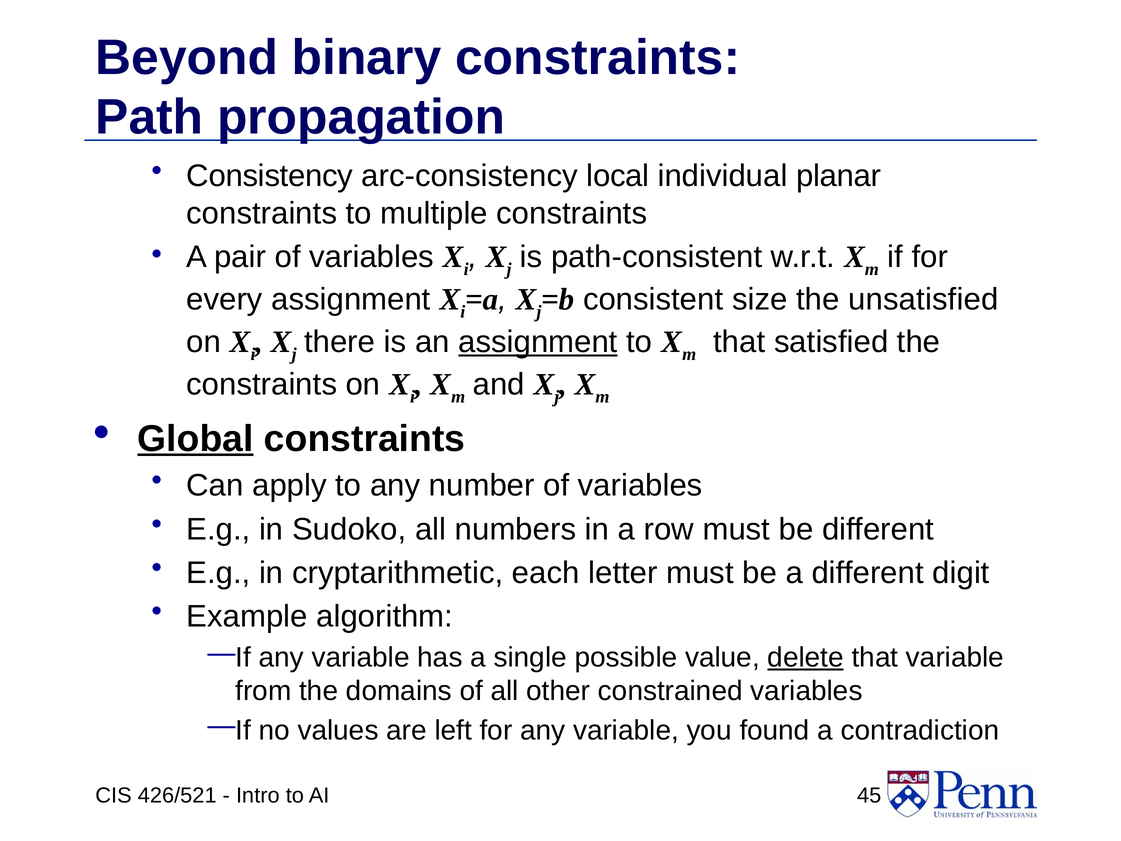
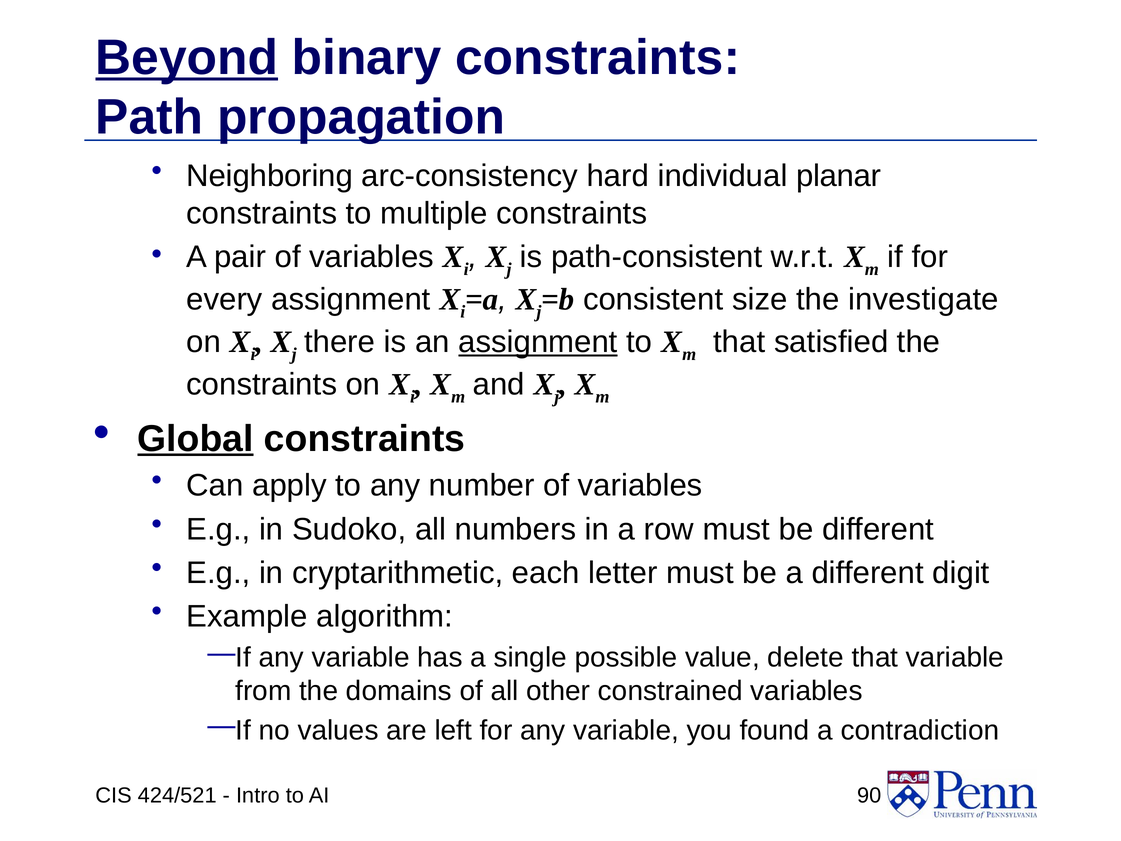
Beyond underline: none -> present
Consistency: Consistency -> Neighboring
local: local -> hard
unsatisfied: unsatisfied -> investigate
delete underline: present -> none
426/521: 426/521 -> 424/521
45: 45 -> 90
